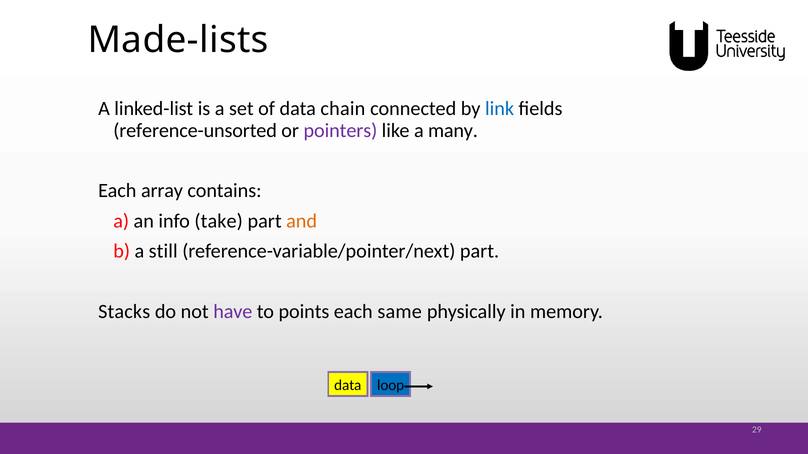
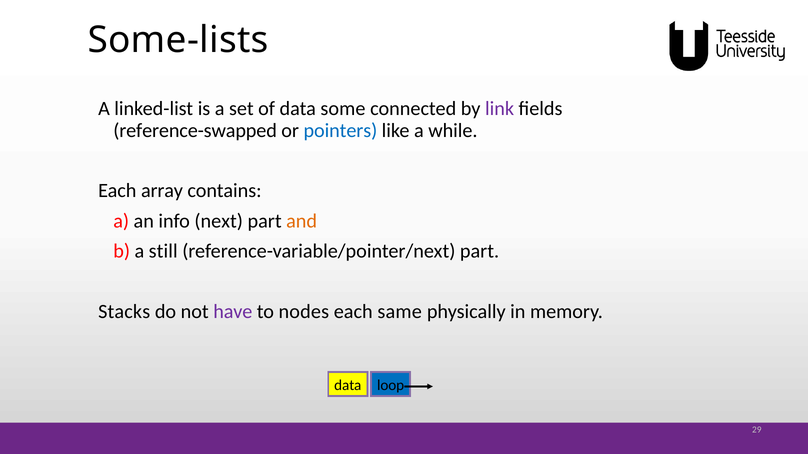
Made-lists: Made-lists -> Some-lists
chain: chain -> some
link colour: blue -> purple
reference-unsorted: reference-unsorted -> reference-swapped
pointers colour: purple -> blue
many: many -> while
take: take -> next
points: points -> nodes
